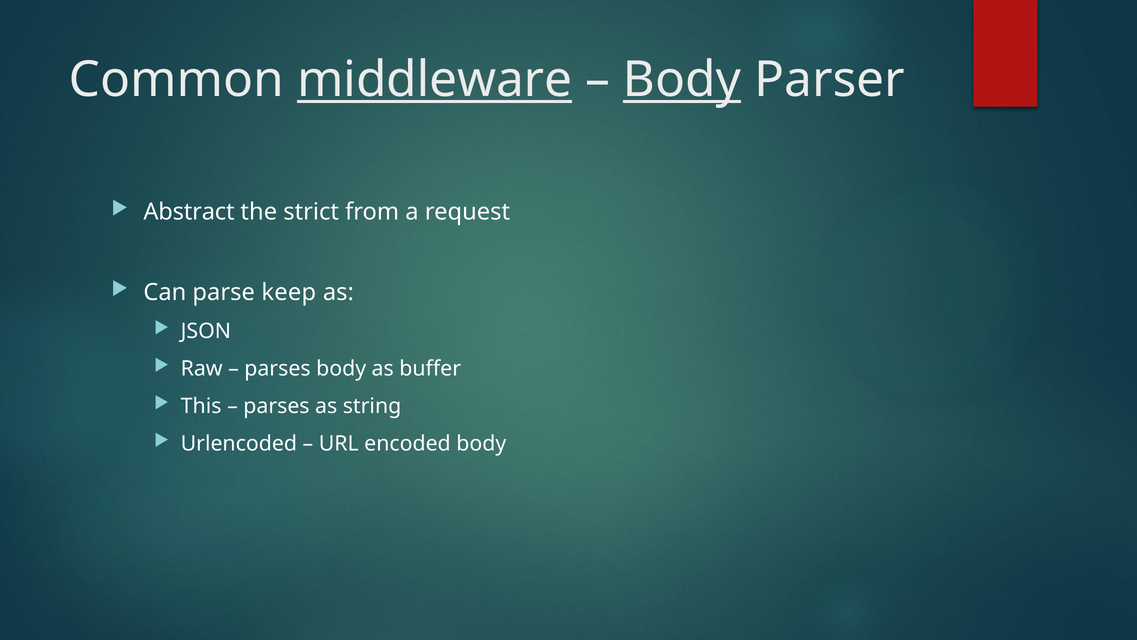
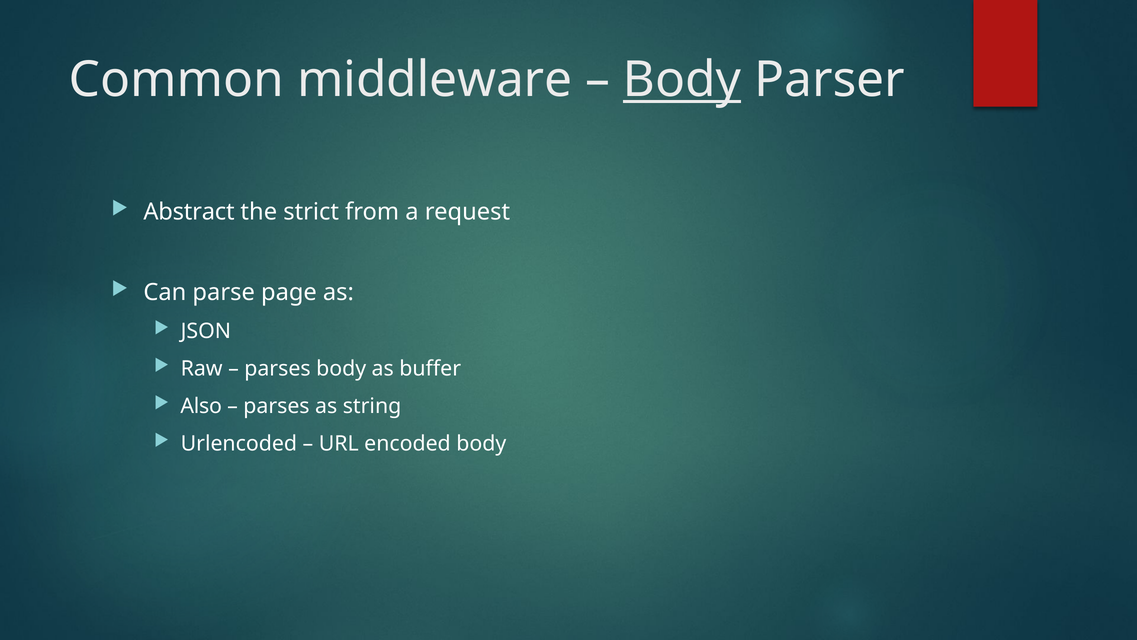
middleware underline: present -> none
keep: keep -> page
This: This -> Also
